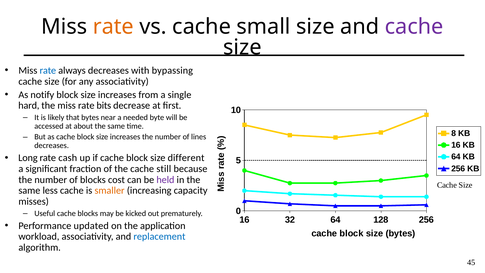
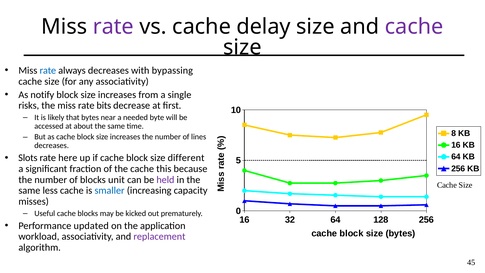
rate at (113, 26) colour: orange -> purple
small: small -> delay
hard: hard -> risks
Long: Long -> Slots
cash: cash -> here
still: still -> this
cost: cost -> unit
smaller colour: orange -> blue
replacement colour: blue -> purple
